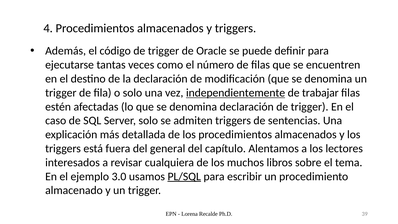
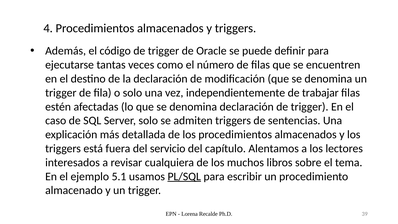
independientemente underline: present -> none
general: general -> servicio
3.0: 3.0 -> 5.1
